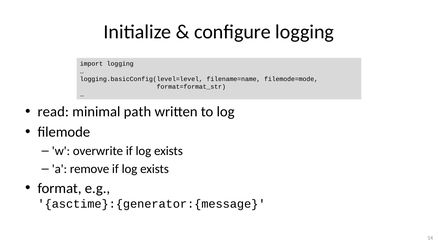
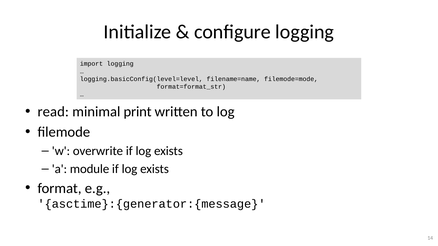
path: path -> print
remove: remove -> module
